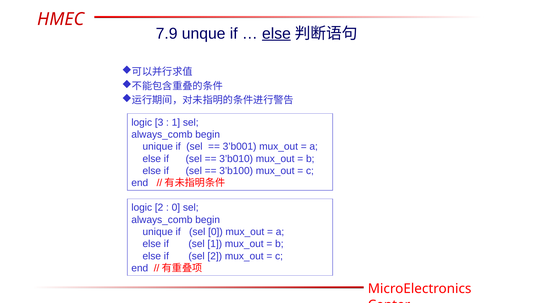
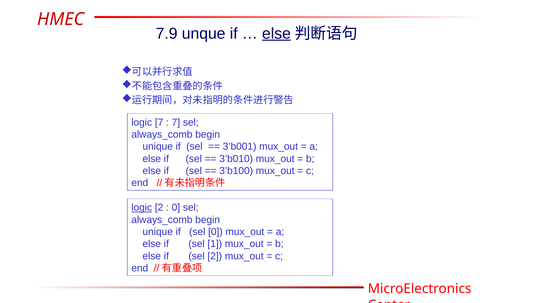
logic 3: 3 -> 7
1 at (176, 122): 1 -> 7
logic at (142, 208) underline: none -> present
